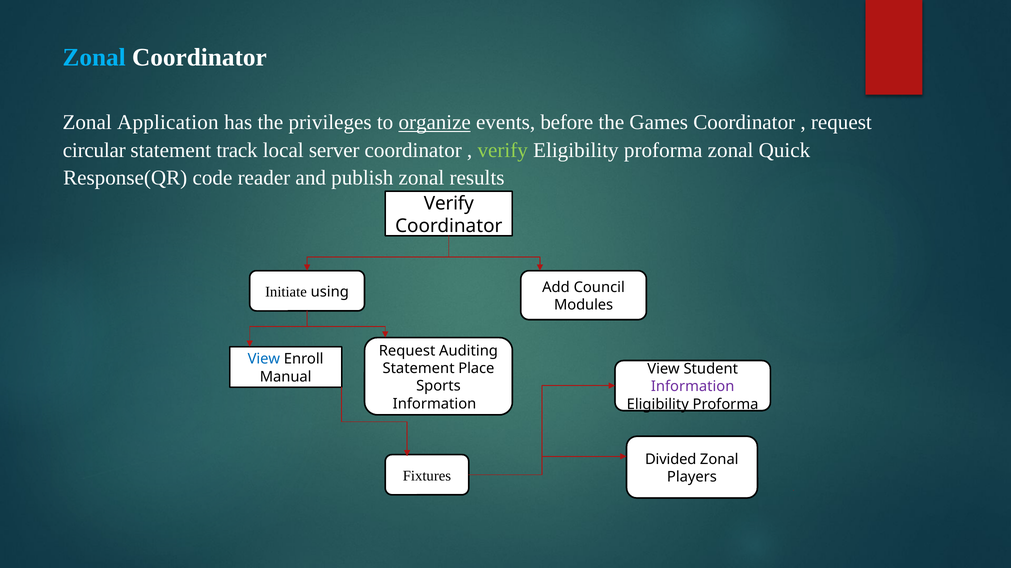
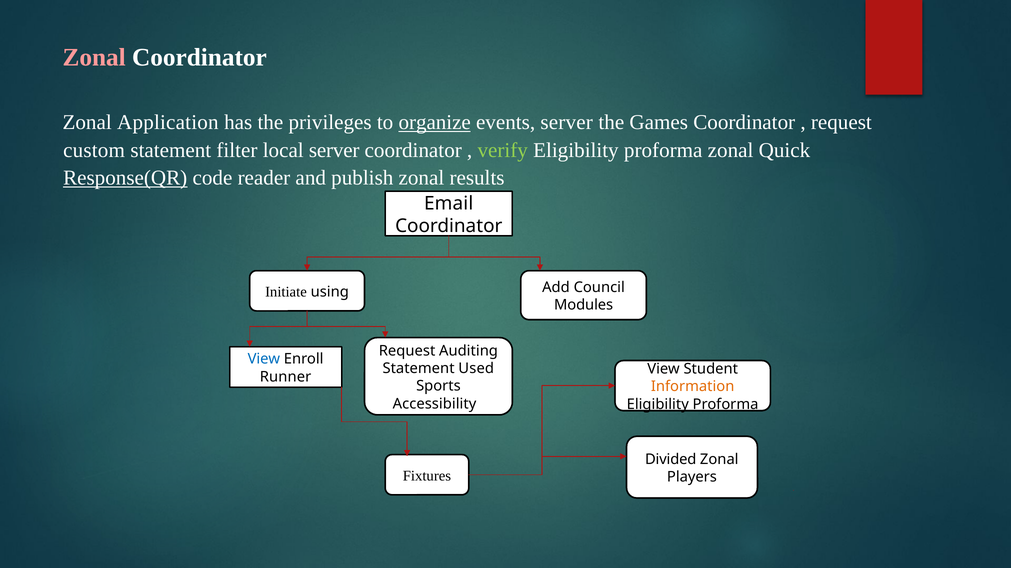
Zonal at (94, 57) colour: light blue -> pink
events before: before -> server
circular: circular -> custom
track: track -> filter
Response(QR underline: none -> present
Verify at (449, 204): Verify -> Email
Place: Place -> Used
Manual: Manual -> Runner
Information at (693, 387) colour: purple -> orange
Information at (435, 404): Information -> Accessibility
